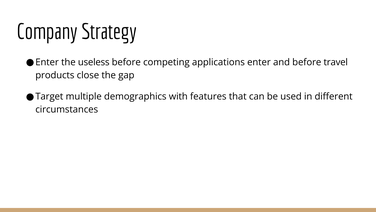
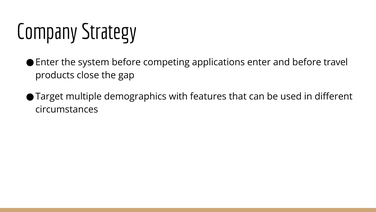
useless: useless -> system
